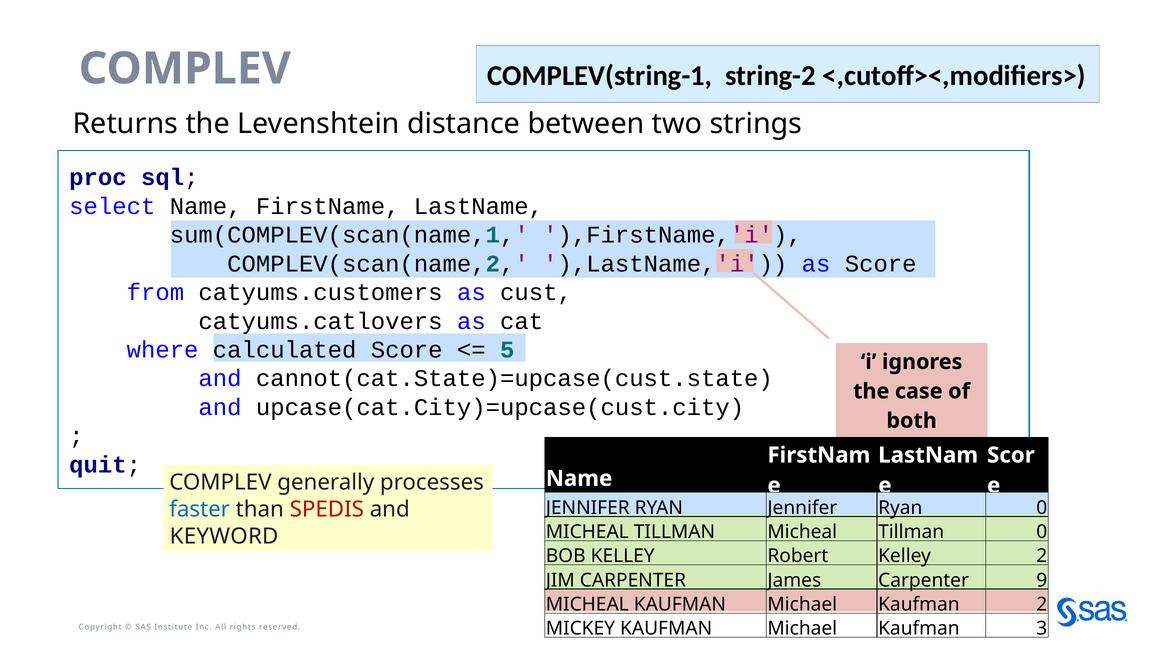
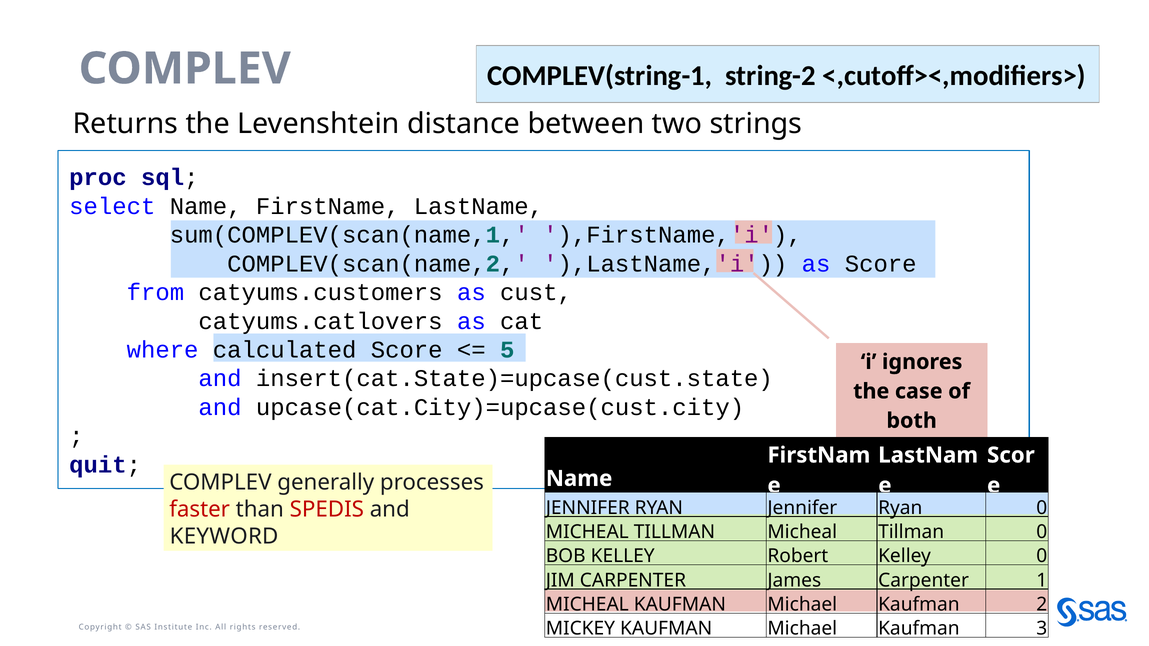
cannot(cat.State)=upcase(cust.state: cannot(cat.State)=upcase(cust.state -> insert(cat.State)=upcase(cust.state
faster colour: blue -> red
Kelley 2: 2 -> 0
9: 9 -> 1
